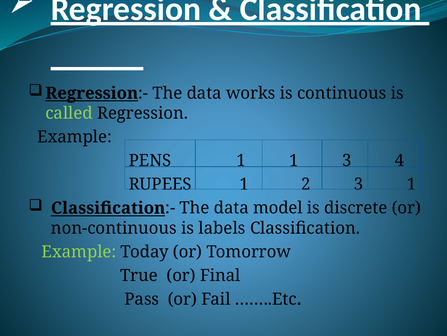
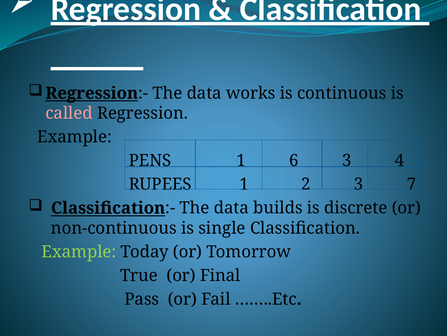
called colour: light green -> pink
1 1: 1 -> 6
3 1: 1 -> 7
model: model -> builds
labels: labels -> single
